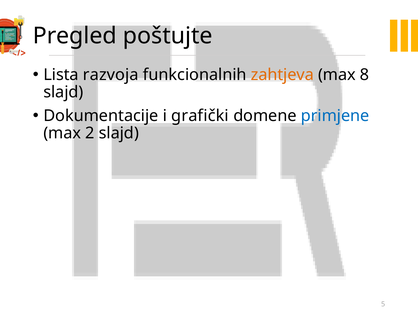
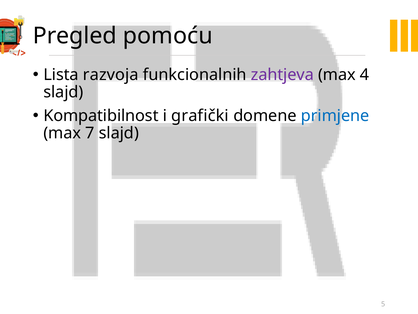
poštujte: poštujte -> pomoću
zahtjeva colour: orange -> purple
8: 8 -> 4
Dokumentacije: Dokumentacije -> Kompatibilnost
2: 2 -> 7
